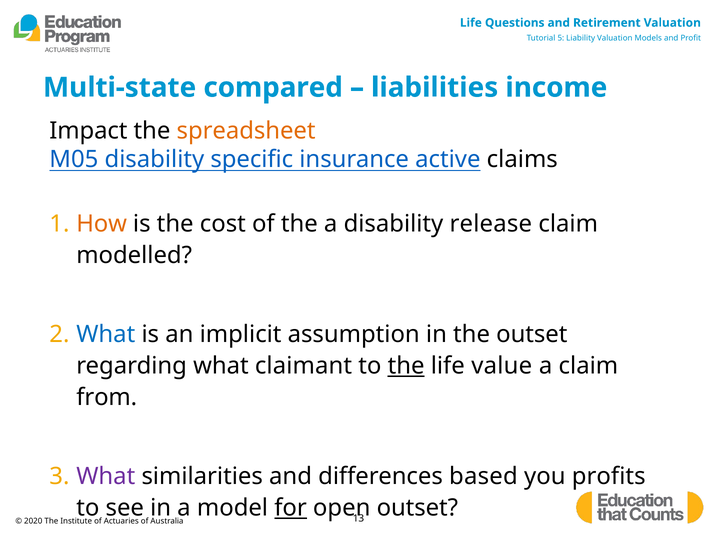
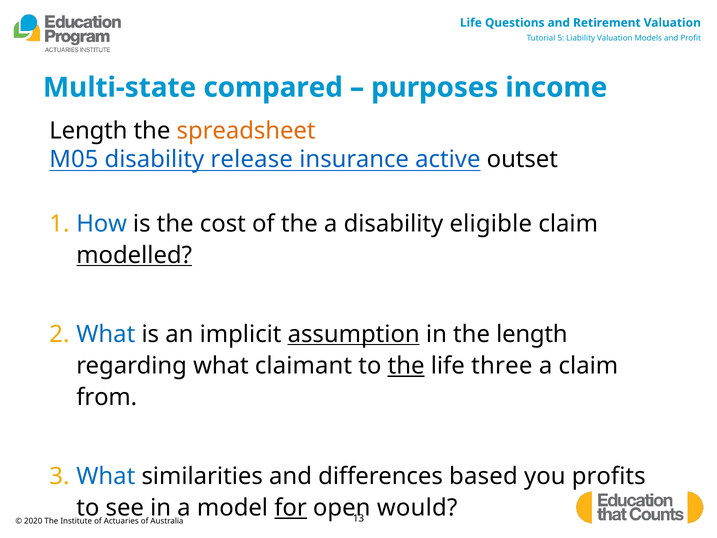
liabilities: liabilities -> purposes
Impact at (88, 131): Impact -> Length
specific: specific -> release
claims: claims -> outset
How colour: orange -> blue
release: release -> eligible
modelled underline: none -> present
assumption underline: none -> present
the outset: outset -> length
value: value -> three
What at (106, 476) colour: purple -> blue
outset at (417, 508): outset -> would
